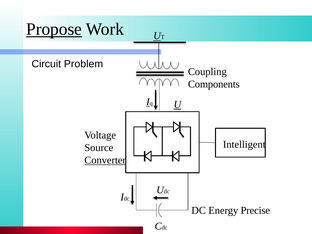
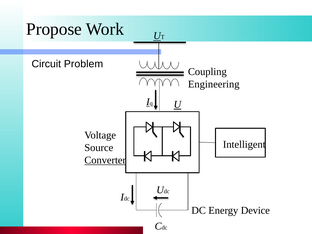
Propose underline: present -> none
Components: Components -> Engineering
Precise: Precise -> Device
